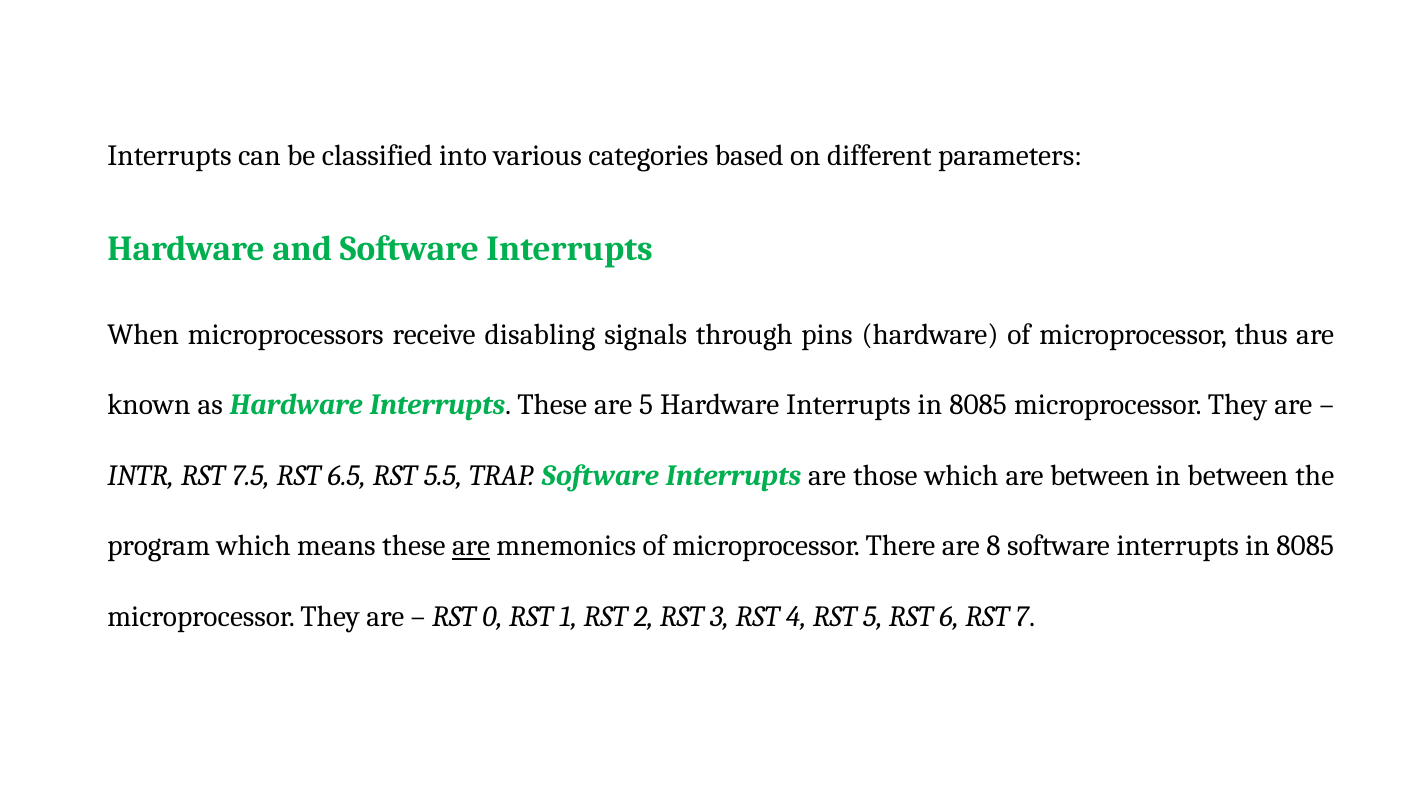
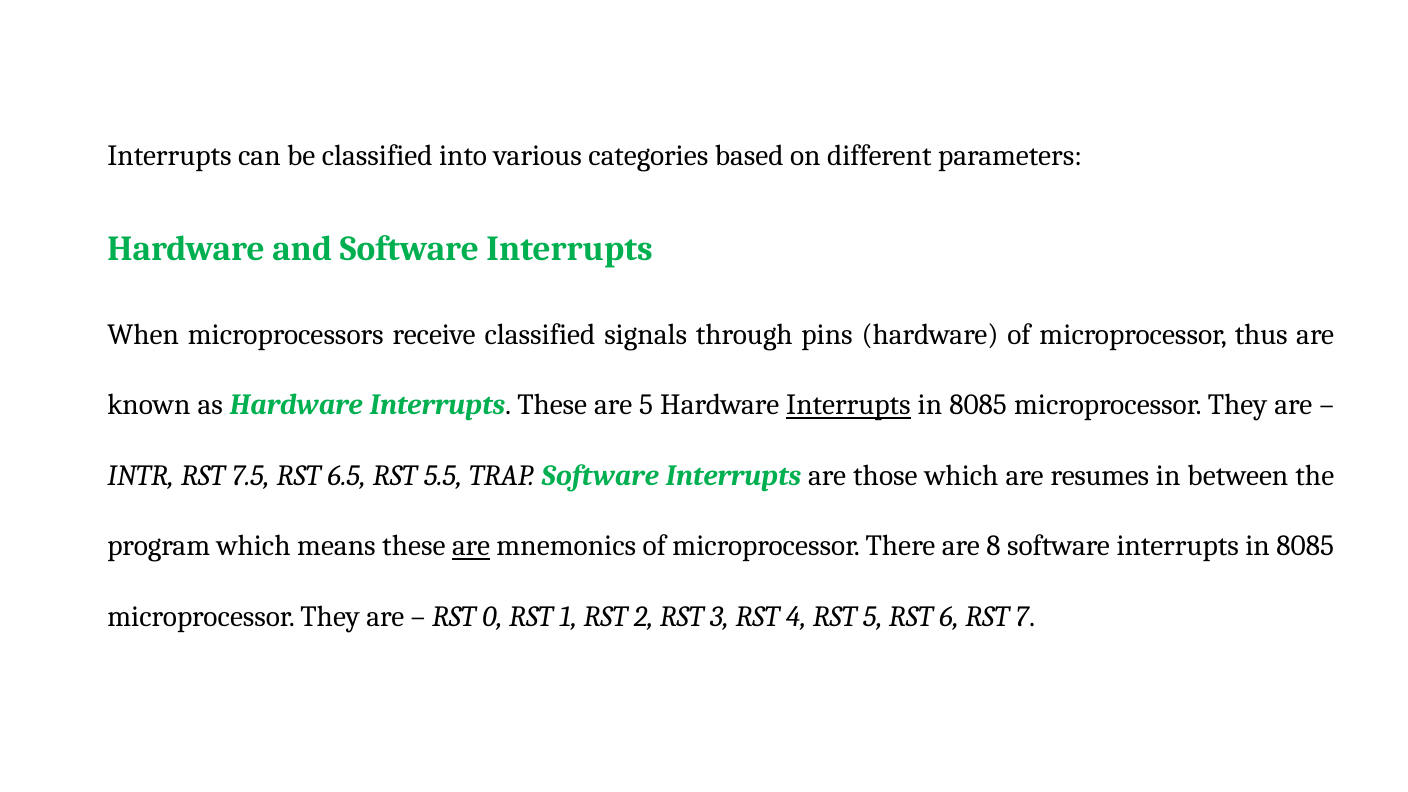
receive disabling: disabling -> classified
Interrupts at (848, 405) underline: none -> present
are between: between -> resumes
